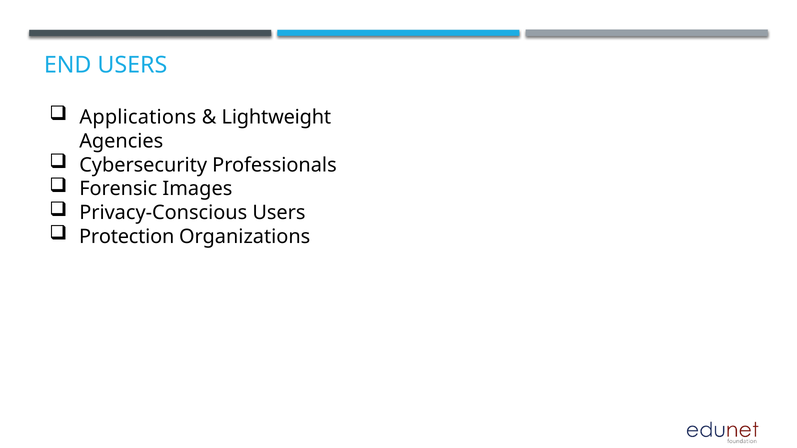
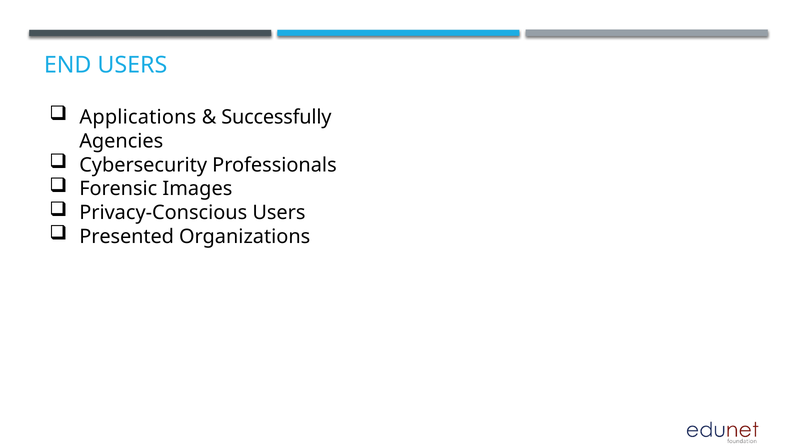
Lightweight: Lightweight -> Successfully
Protection: Protection -> Presented
